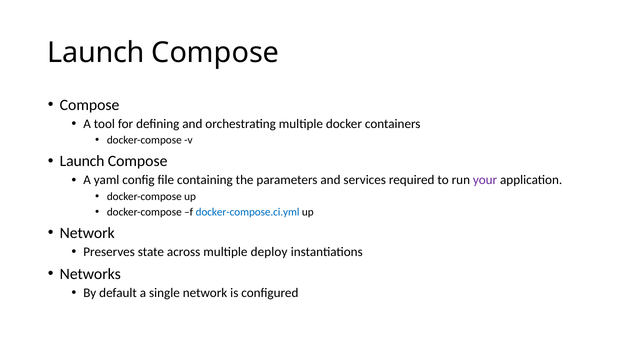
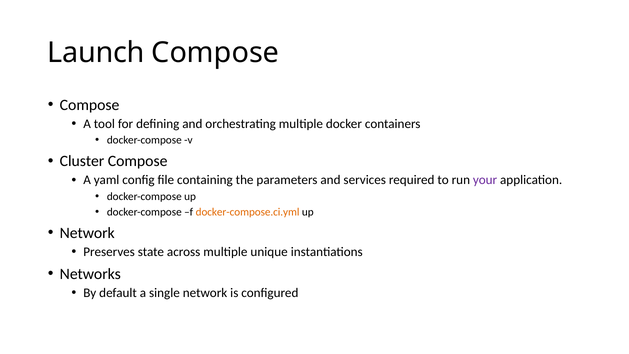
Launch at (82, 161): Launch -> Cluster
docker-compose.ci.yml colour: blue -> orange
deploy: deploy -> unique
